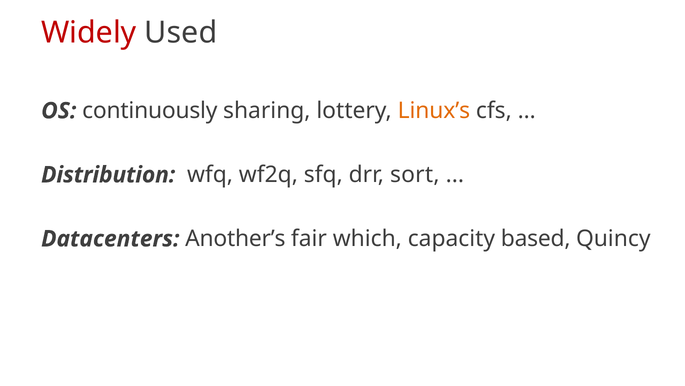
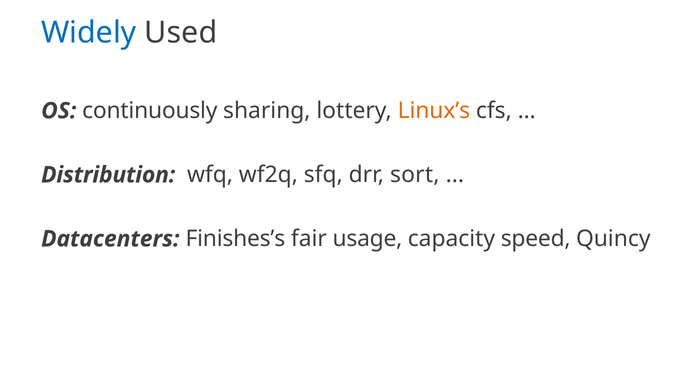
Widely colour: red -> blue
Another’s: Another’s -> Finishes’s
which: which -> usage
based: based -> speed
